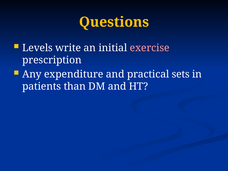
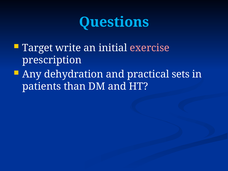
Questions colour: yellow -> light blue
Levels: Levels -> Target
expenditure: expenditure -> dehydration
